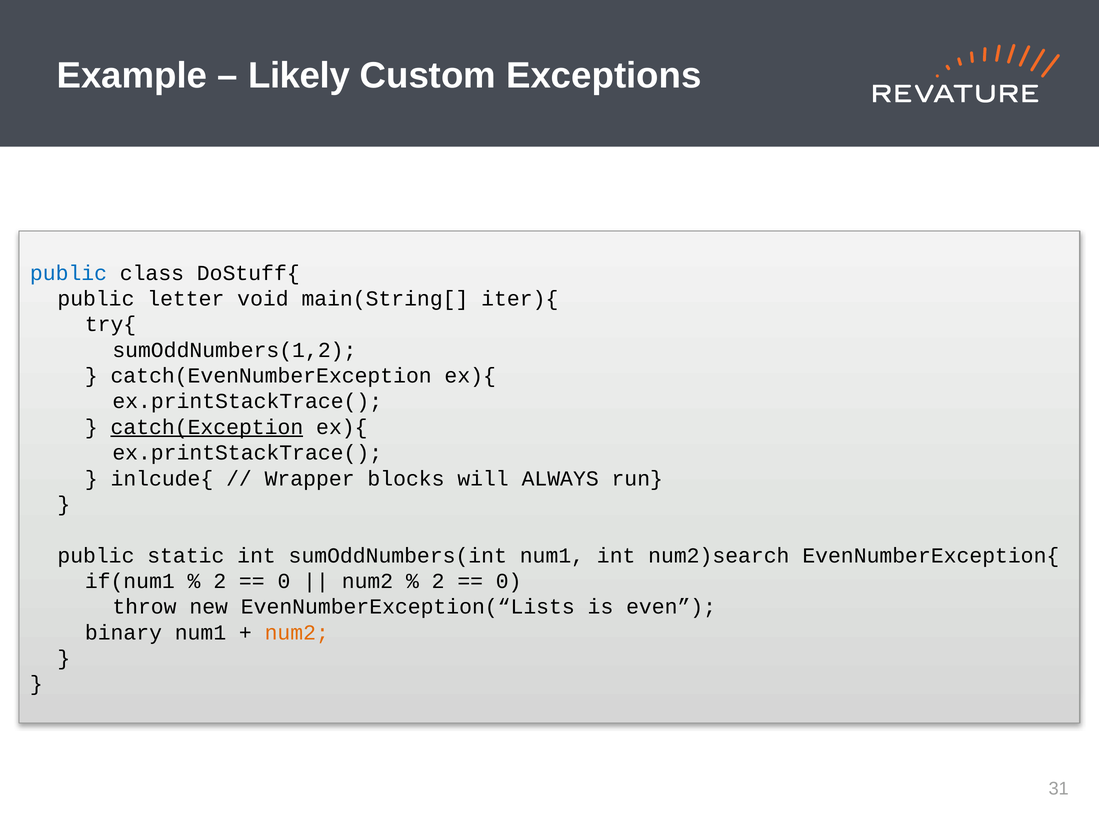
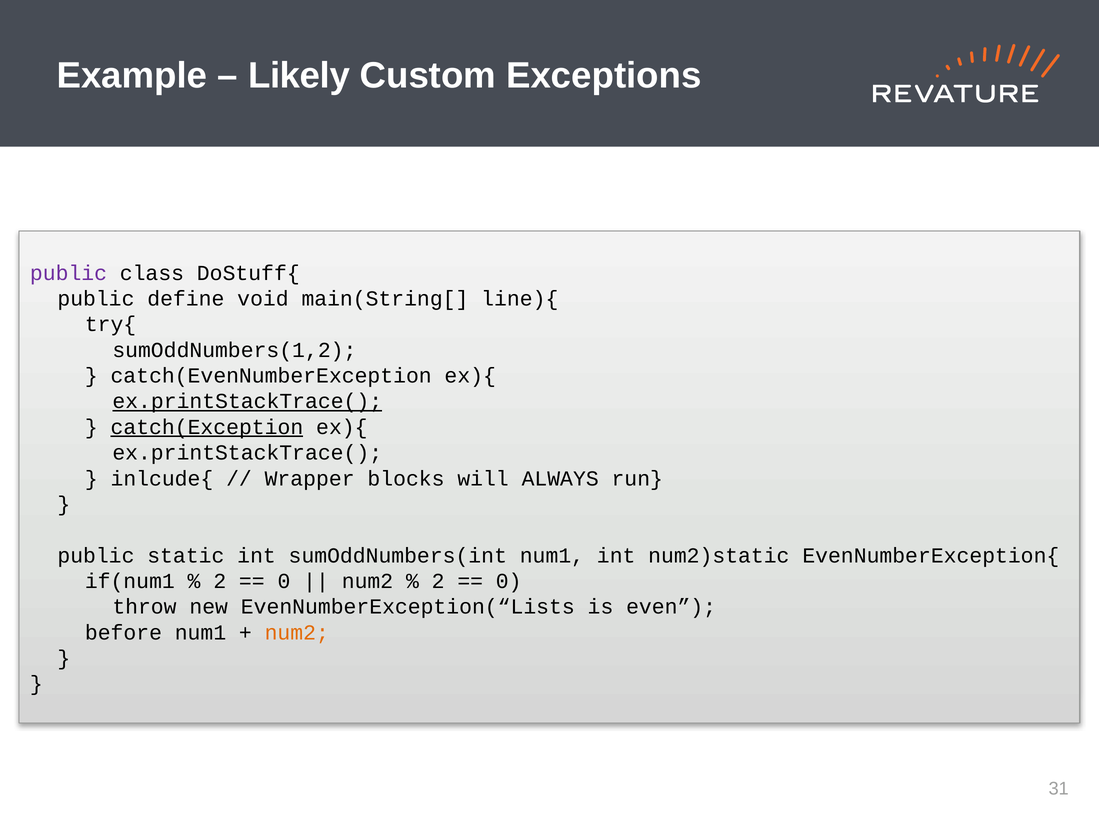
public at (69, 273) colour: blue -> purple
letter: letter -> define
iter){: iter){ -> line){
ex.printStackTrace( at (247, 401) underline: none -> present
num2)search: num2)search -> num2)static
binary: binary -> before
